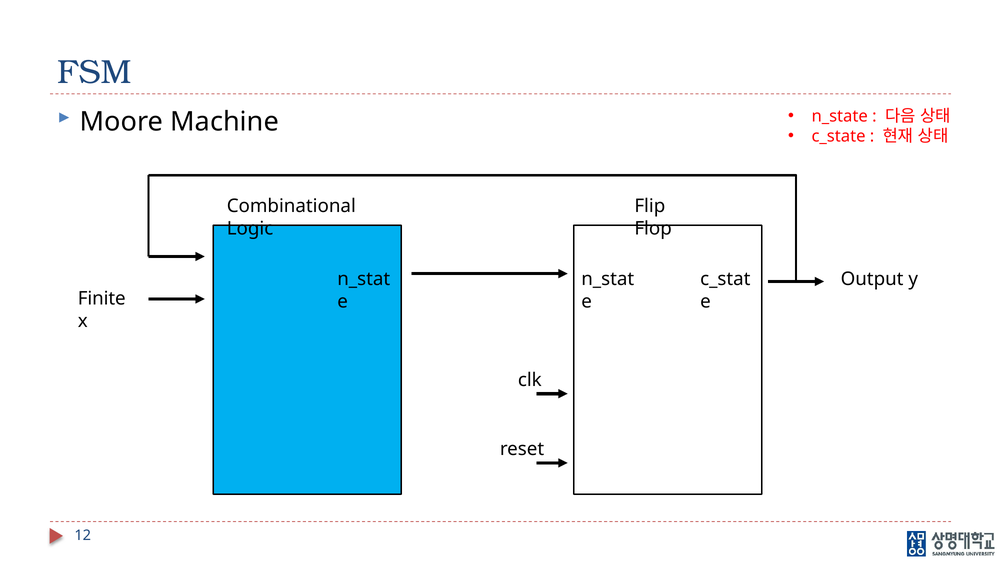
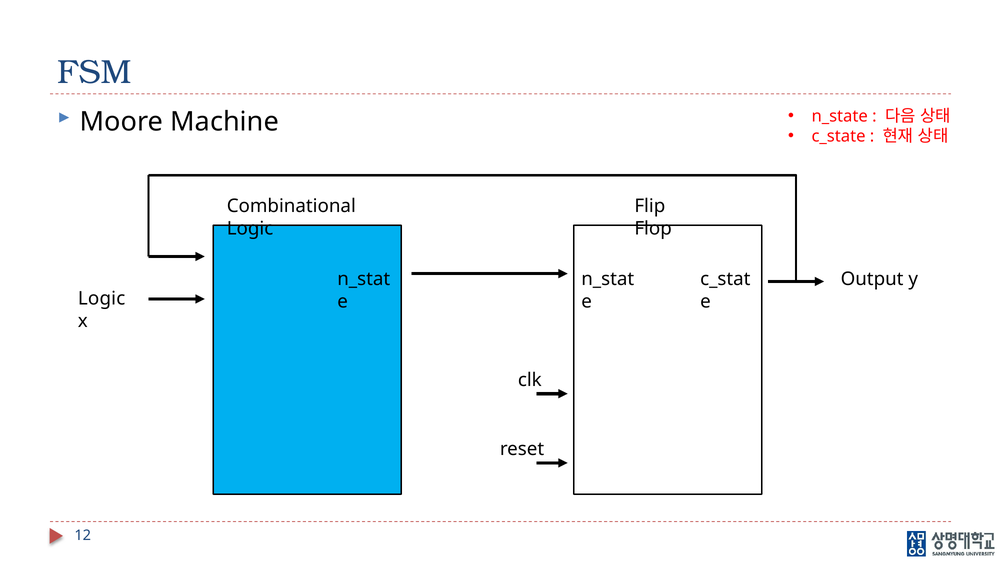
Finite at (102, 299): Finite -> Logic
